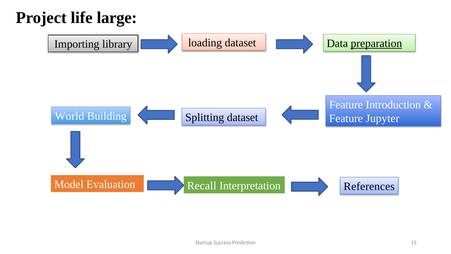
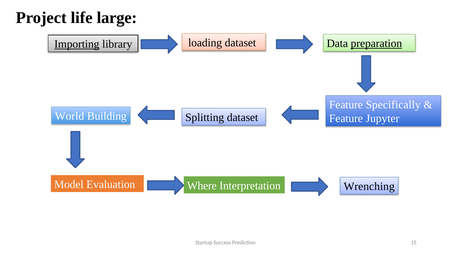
Importing underline: none -> present
Introduction: Introduction -> Specifically
Recall: Recall -> Where
References: References -> Wrenching
